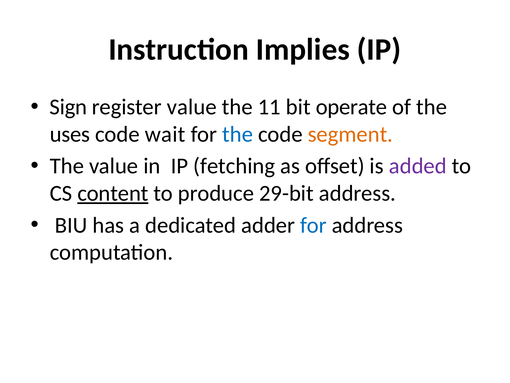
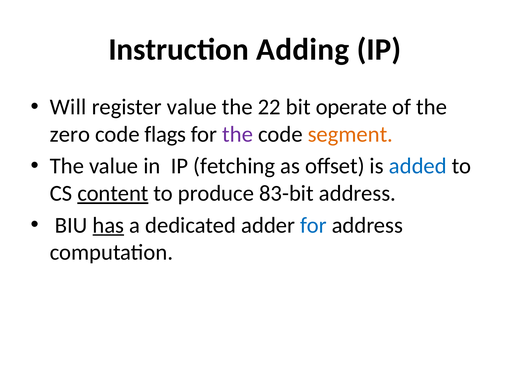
Implies: Implies -> Adding
Sign: Sign -> Will
11: 11 -> 22
uses: uses -> zero
wait: wait -> flags
the at (238, 134) colour: blue -> purple
added colour: purple -> blue
29-bit: 29-bit -> 83-bit
has underline: none -> present
